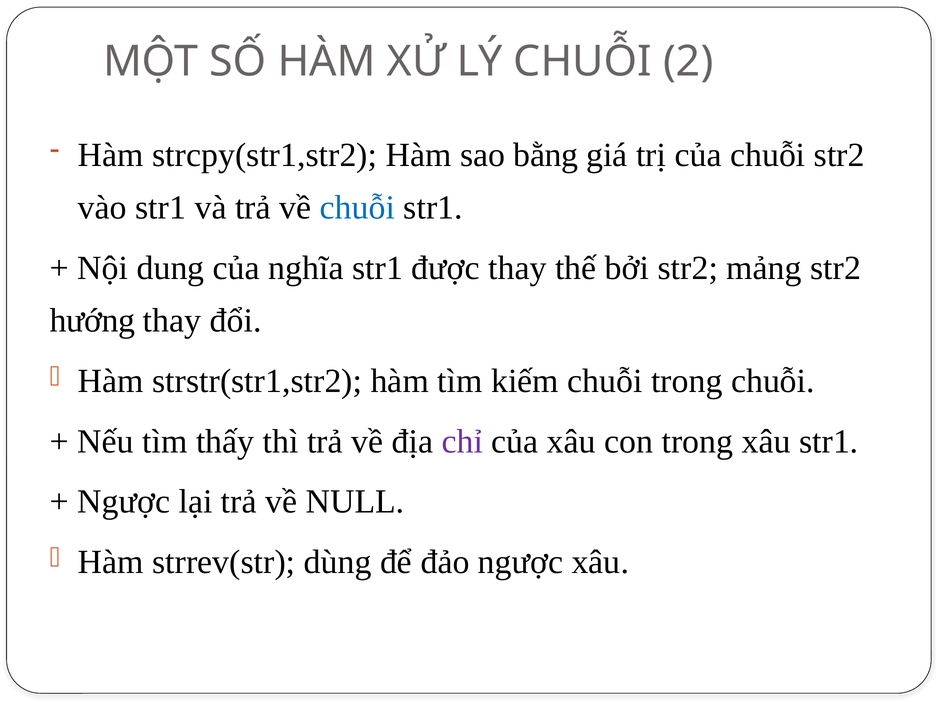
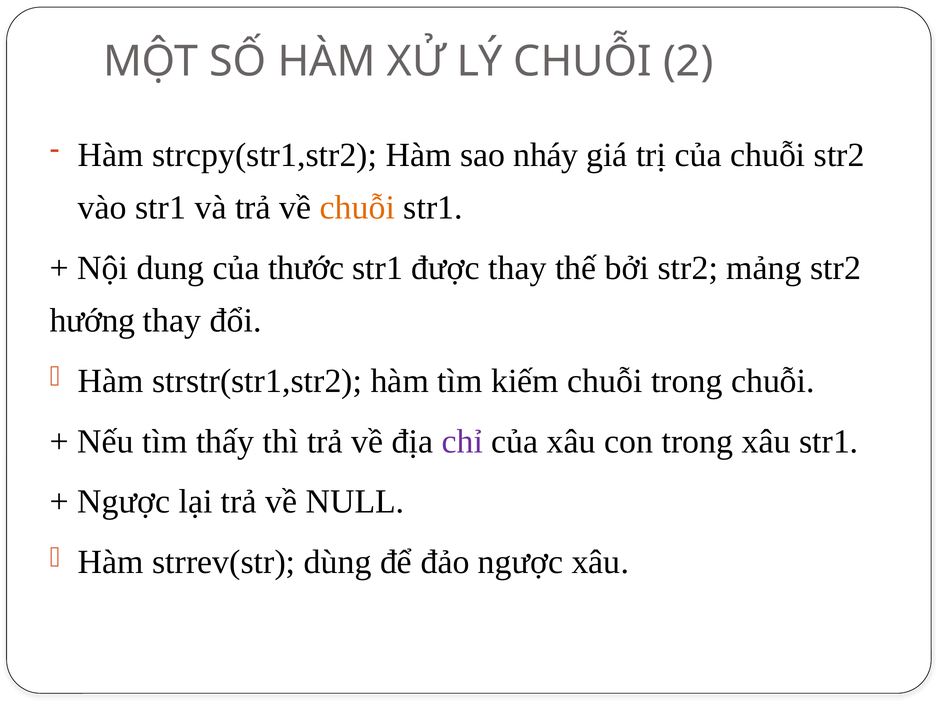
bằng: bằng -> nháy
chuỗi at (357, 208) colour: blue -> orange
nghĩa: nghĩa -> thước
